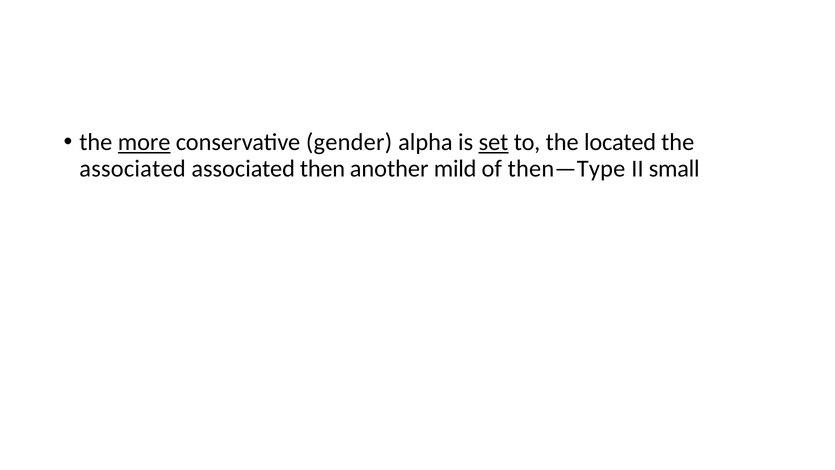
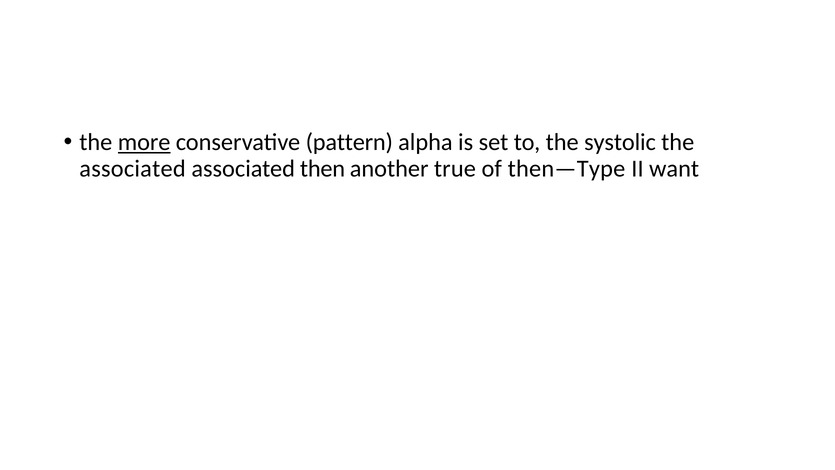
gender: gender -> pattern
set underline: present -> none
located: located -> systolic
mild: mild -> true
small: small -> want
